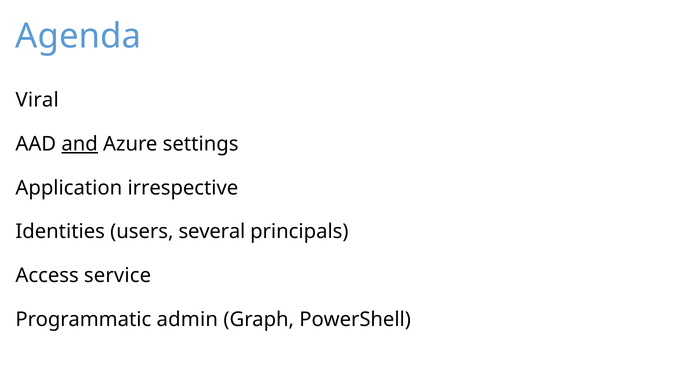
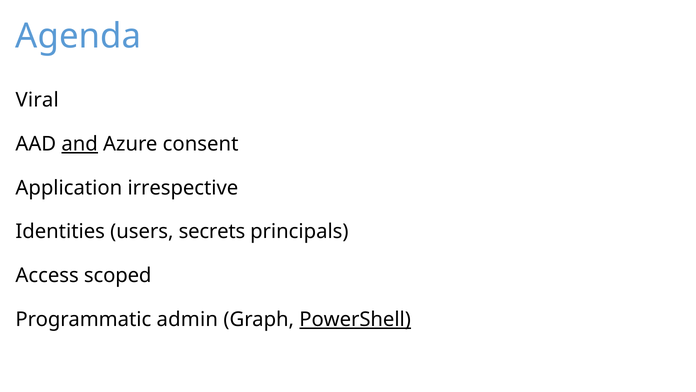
settings: settings -> consent
several: several -> secrets
service: service -> scoped
PowerShell underline: none -> present
